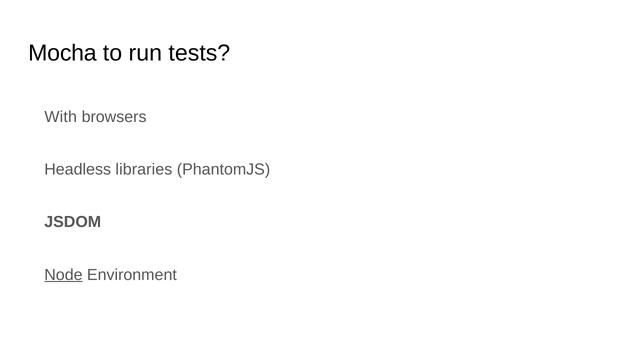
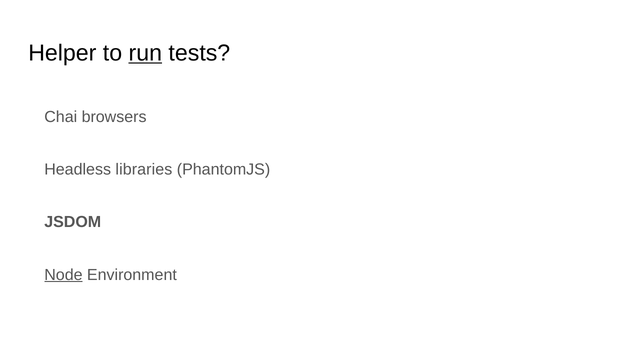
Mocha: Mocha -> Helper
run underline: none -> present
With: With -> Chai
